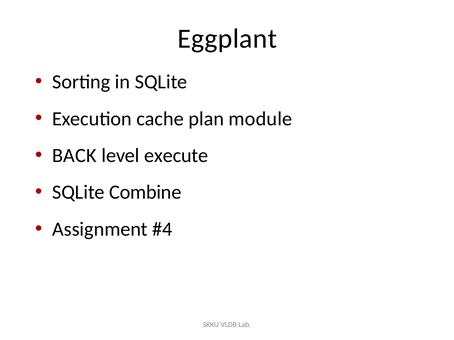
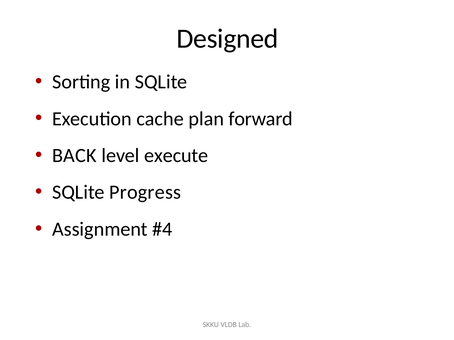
Eggplant: Eggplant -> Designed
module: module -> forward
Combine: Combine -> Progress
